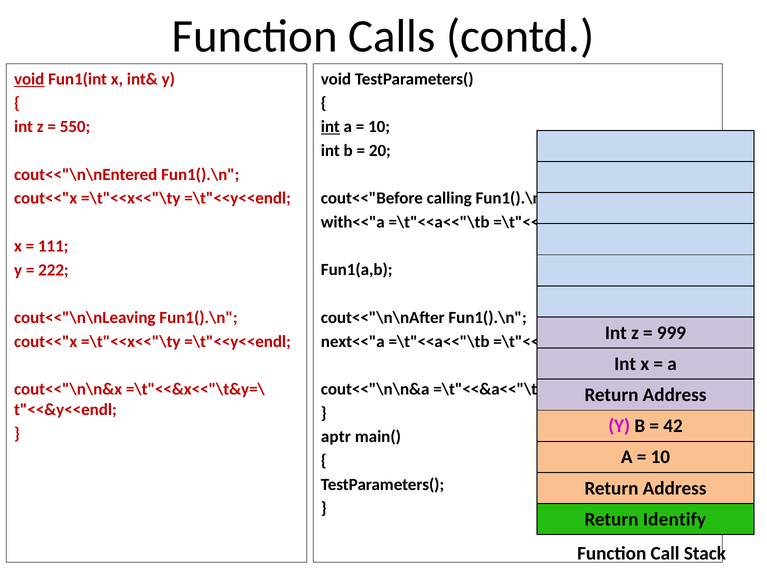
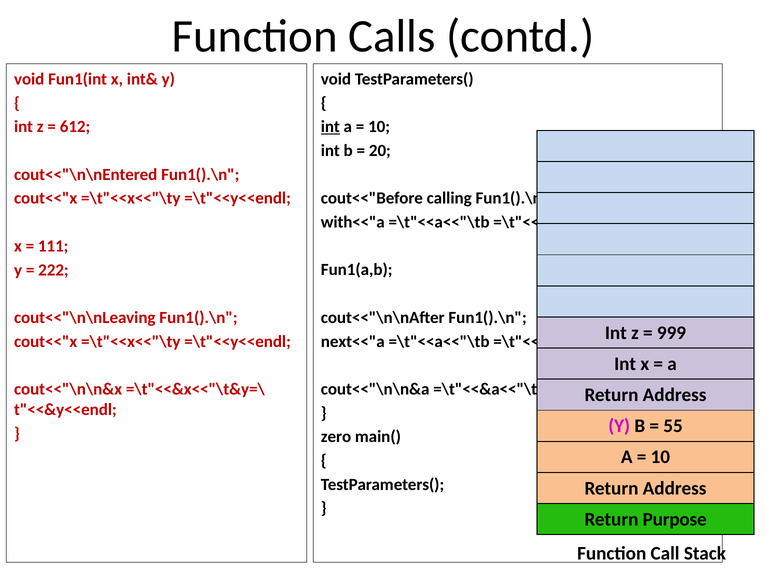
void at (29, 79) underline: present -> none
550: 550 -> 612
42: 42 -> 55
aptr: aptr -> zero
Identify: Identify -> Purpose
